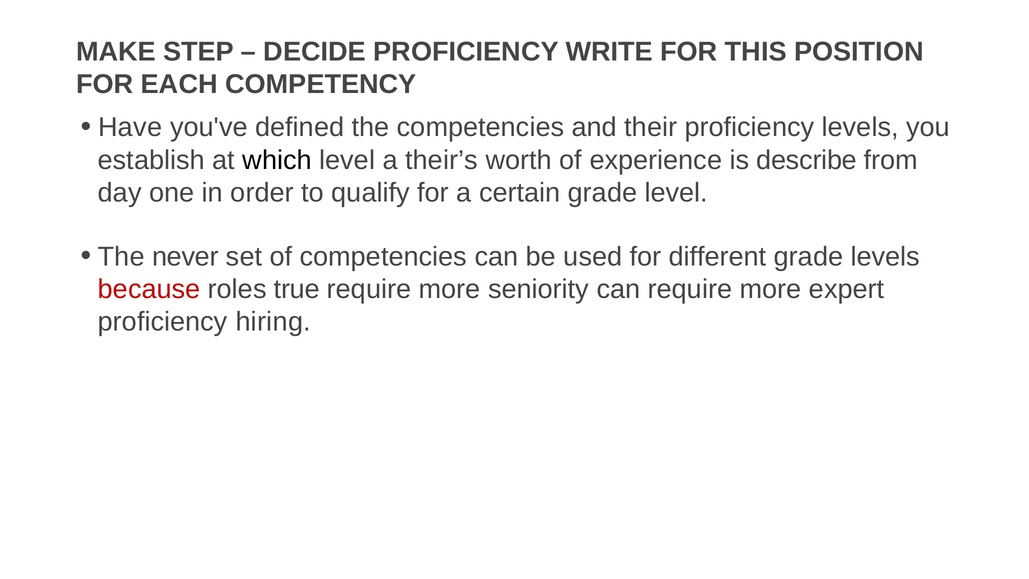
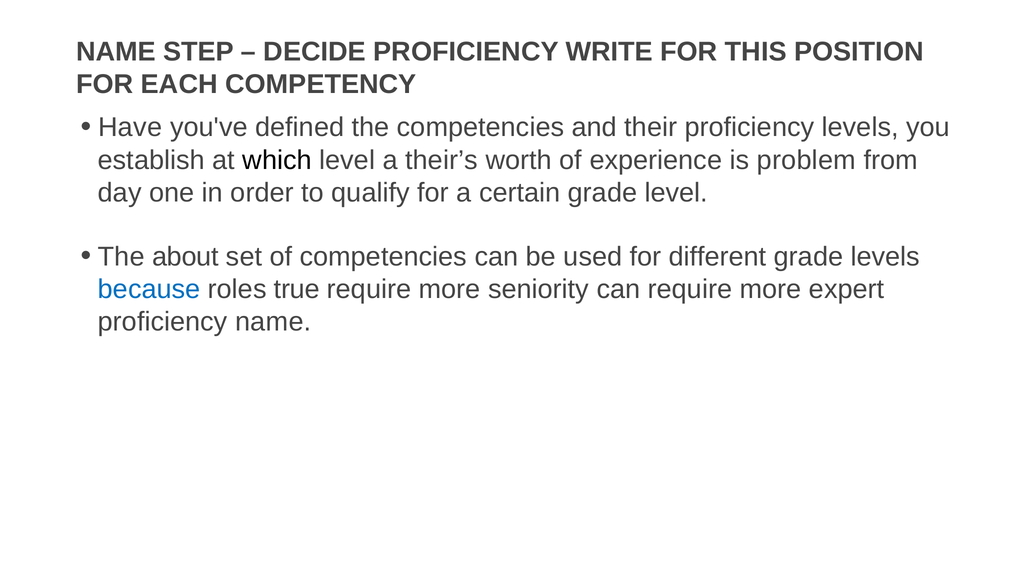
MAKE at (116, 52): MAKE -> NAME
describe: describe -> problem
never: never -> about
because colour: red -> blue
proficiency hiring: hiring -> name
